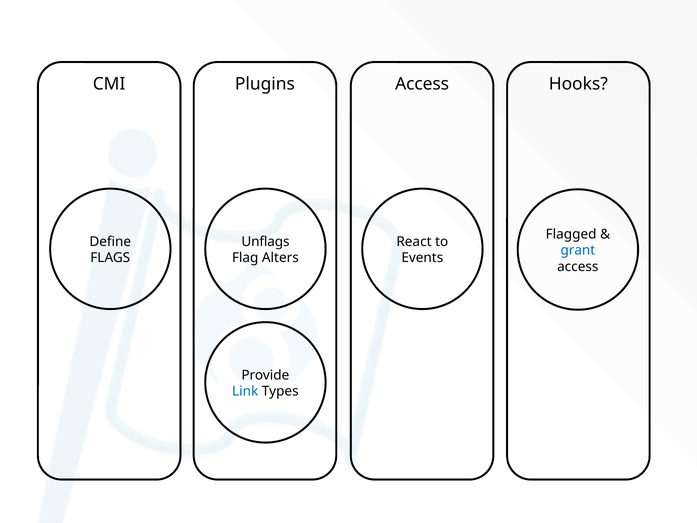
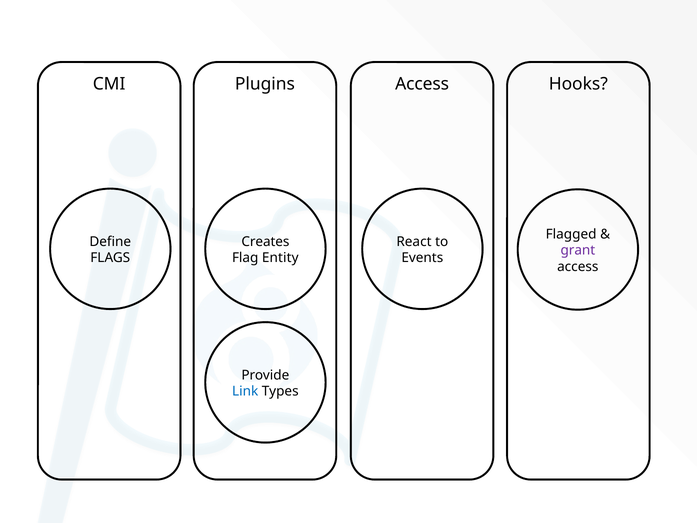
Unflags: Unflags -> Creates
grant colour: blue -> purple
Alters: Alters -> Entity
